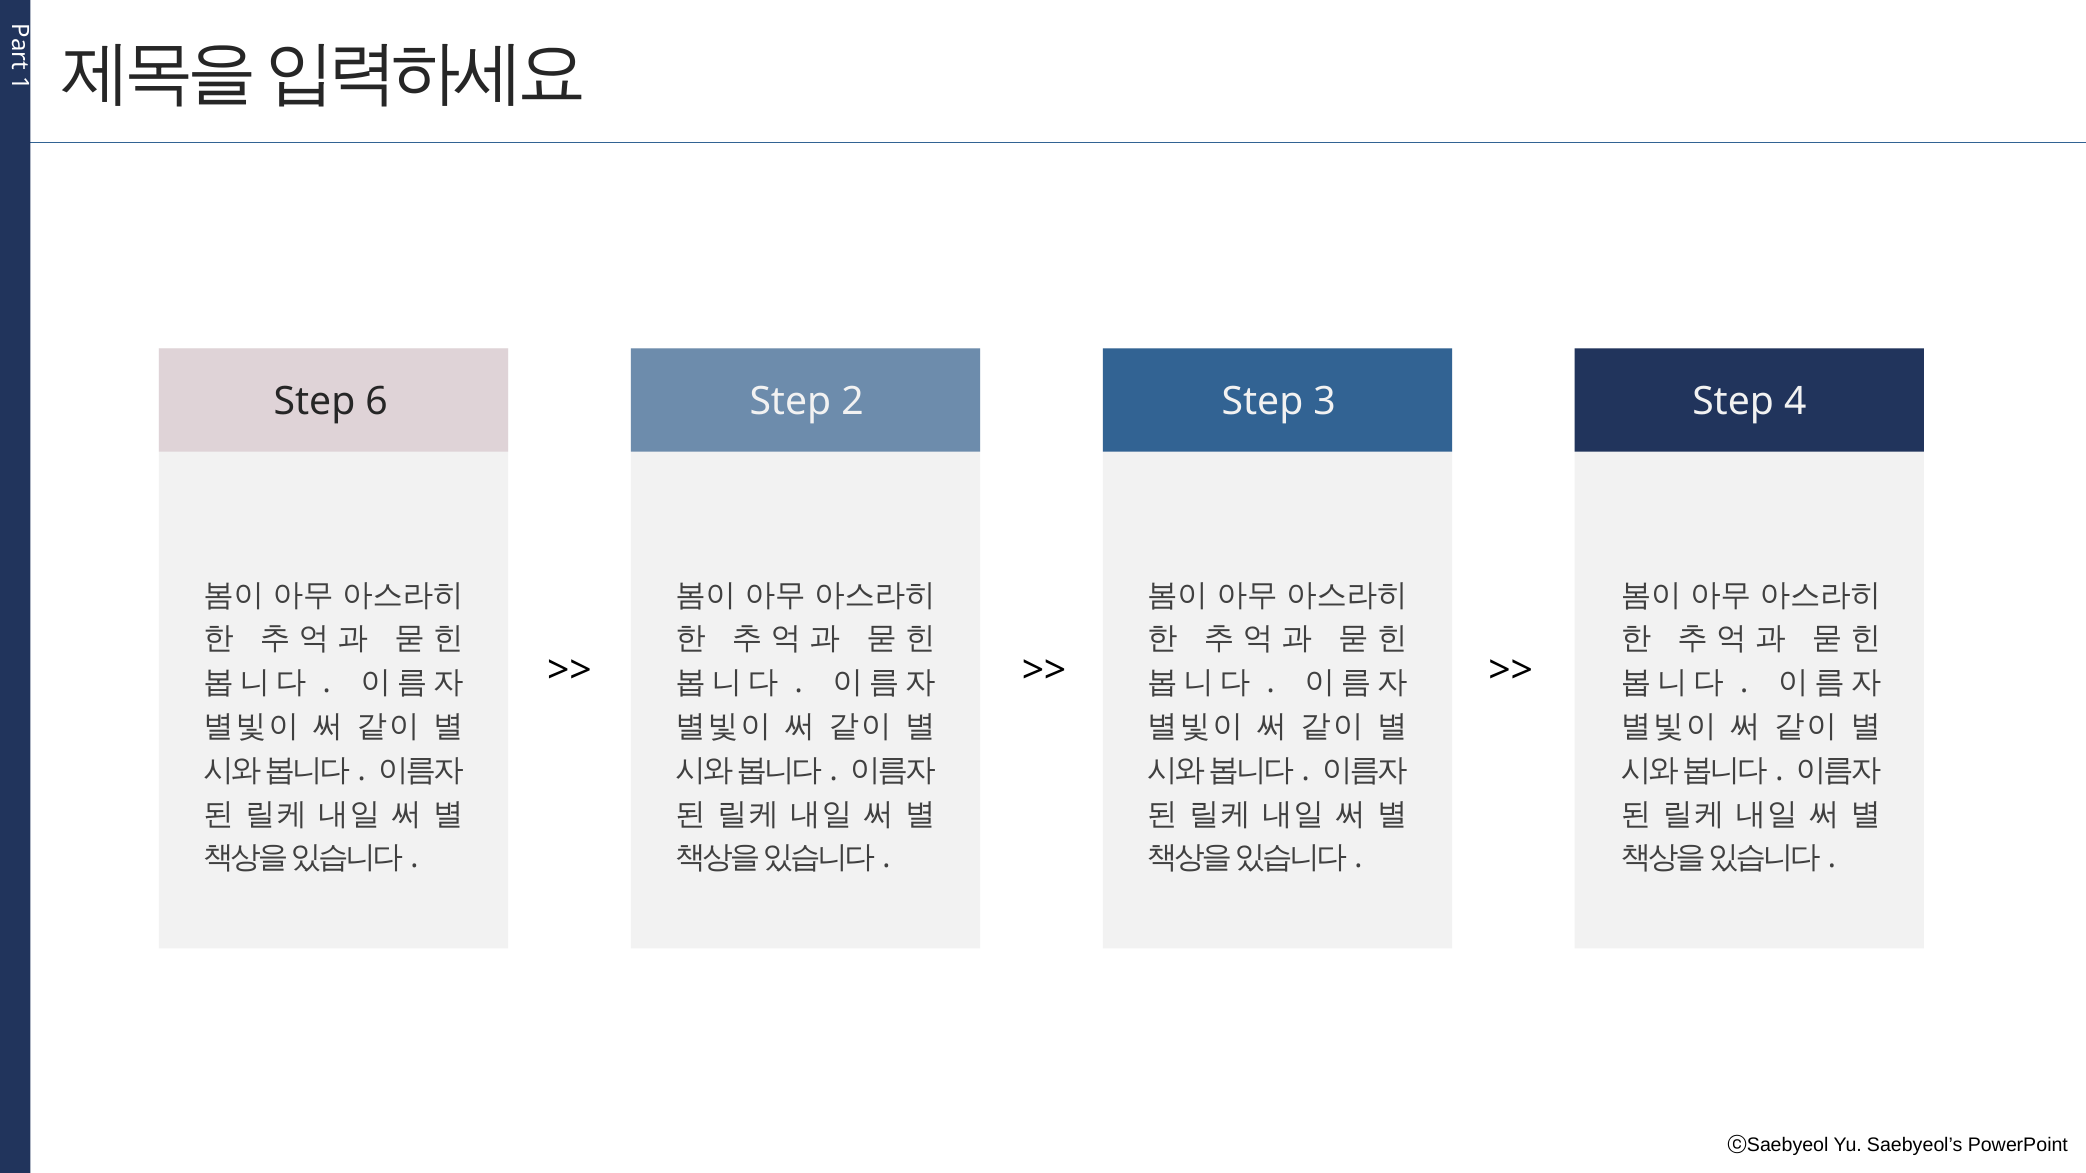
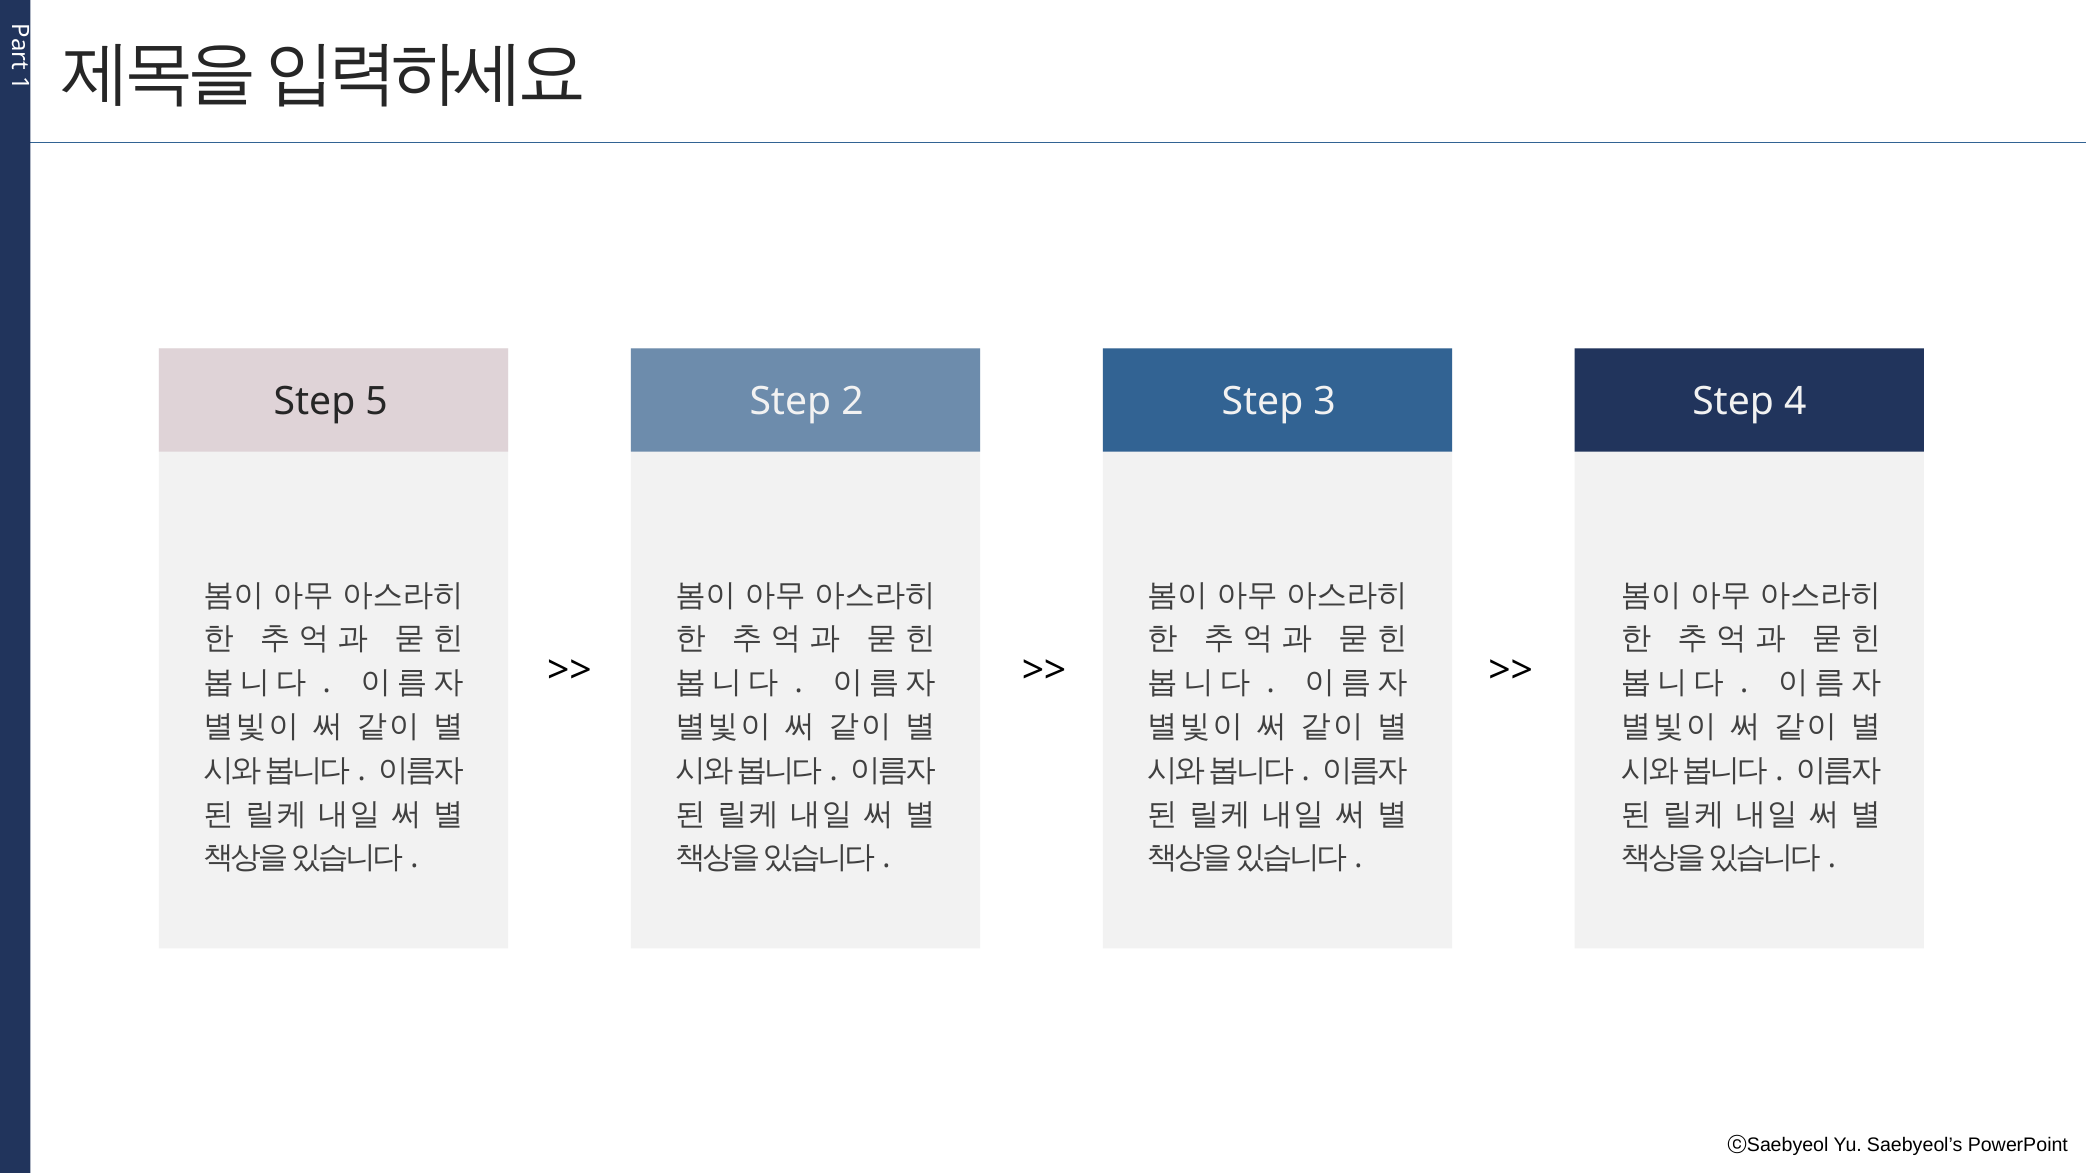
6: 6 -> 5
